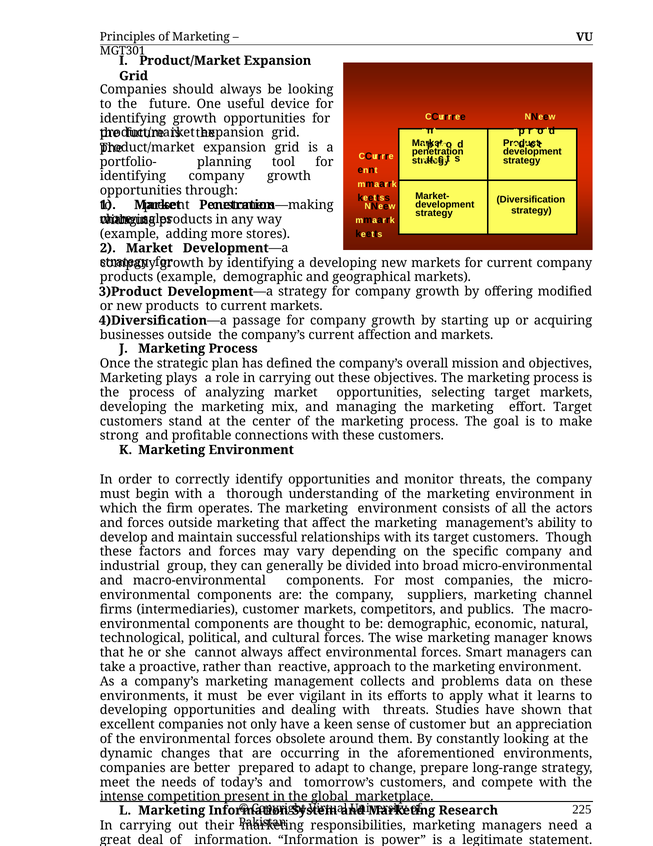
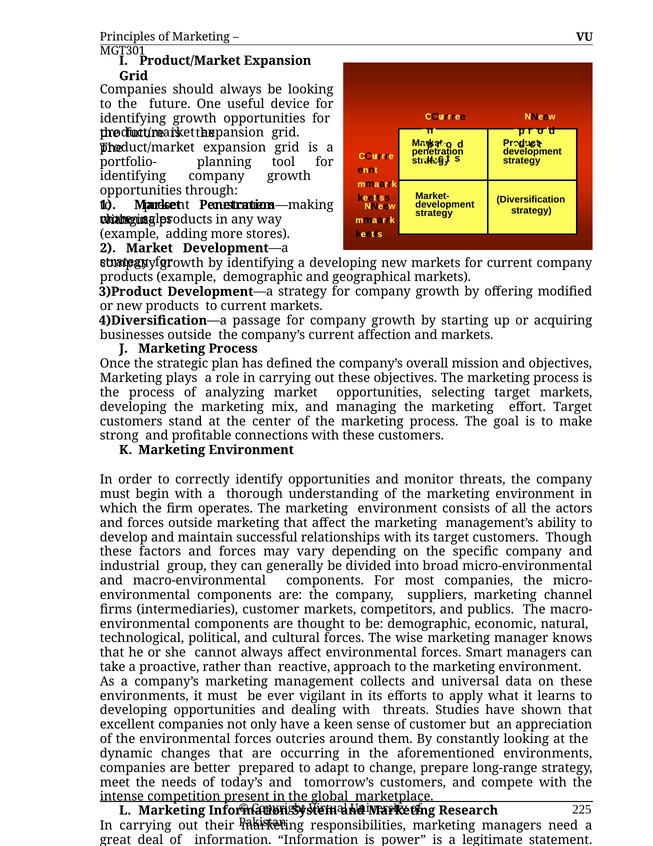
problems: problems -> universal
obsolete: obsolete -> outcries
